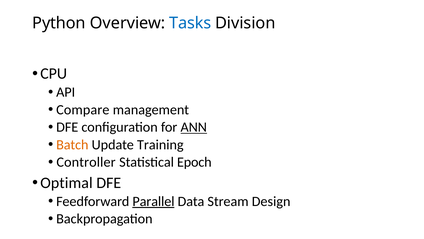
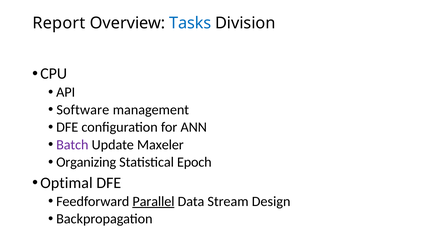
Python: Python -> Report
Compare: Compare -> Software
ANN underline: present -> none
Batch colour: orange -> purple
Training: Training -> Maxeler
Controller: Controller -> Organizing
